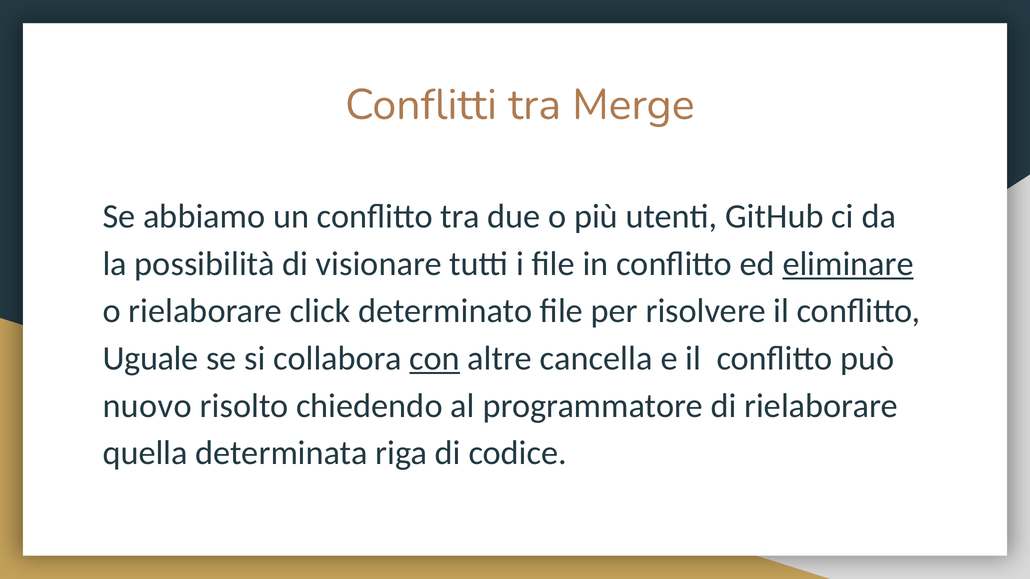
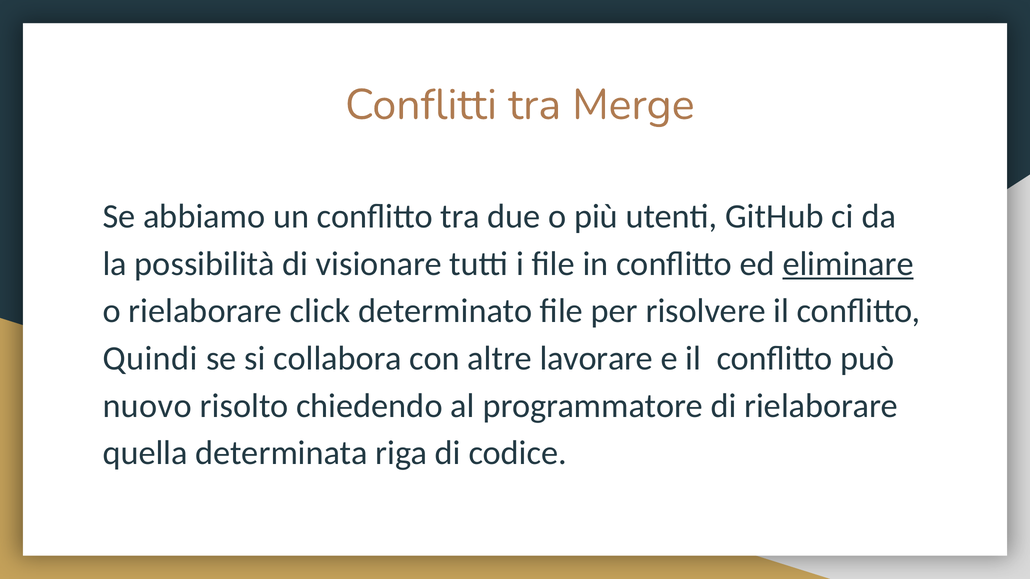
Uguale: Uguale -> Quindi
con underline: present -> none
cancella: cancella -> lavorare
